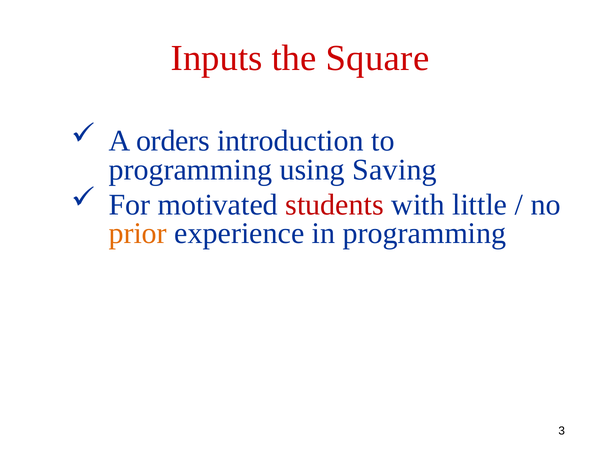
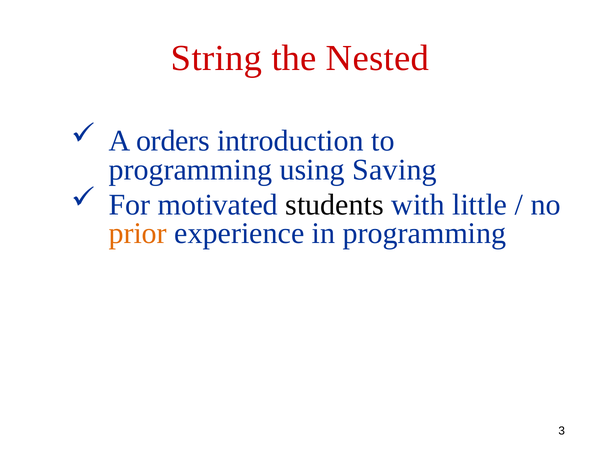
Inputs: Inputs -> String
Square: Square -> Nested
students colour: red -> black
